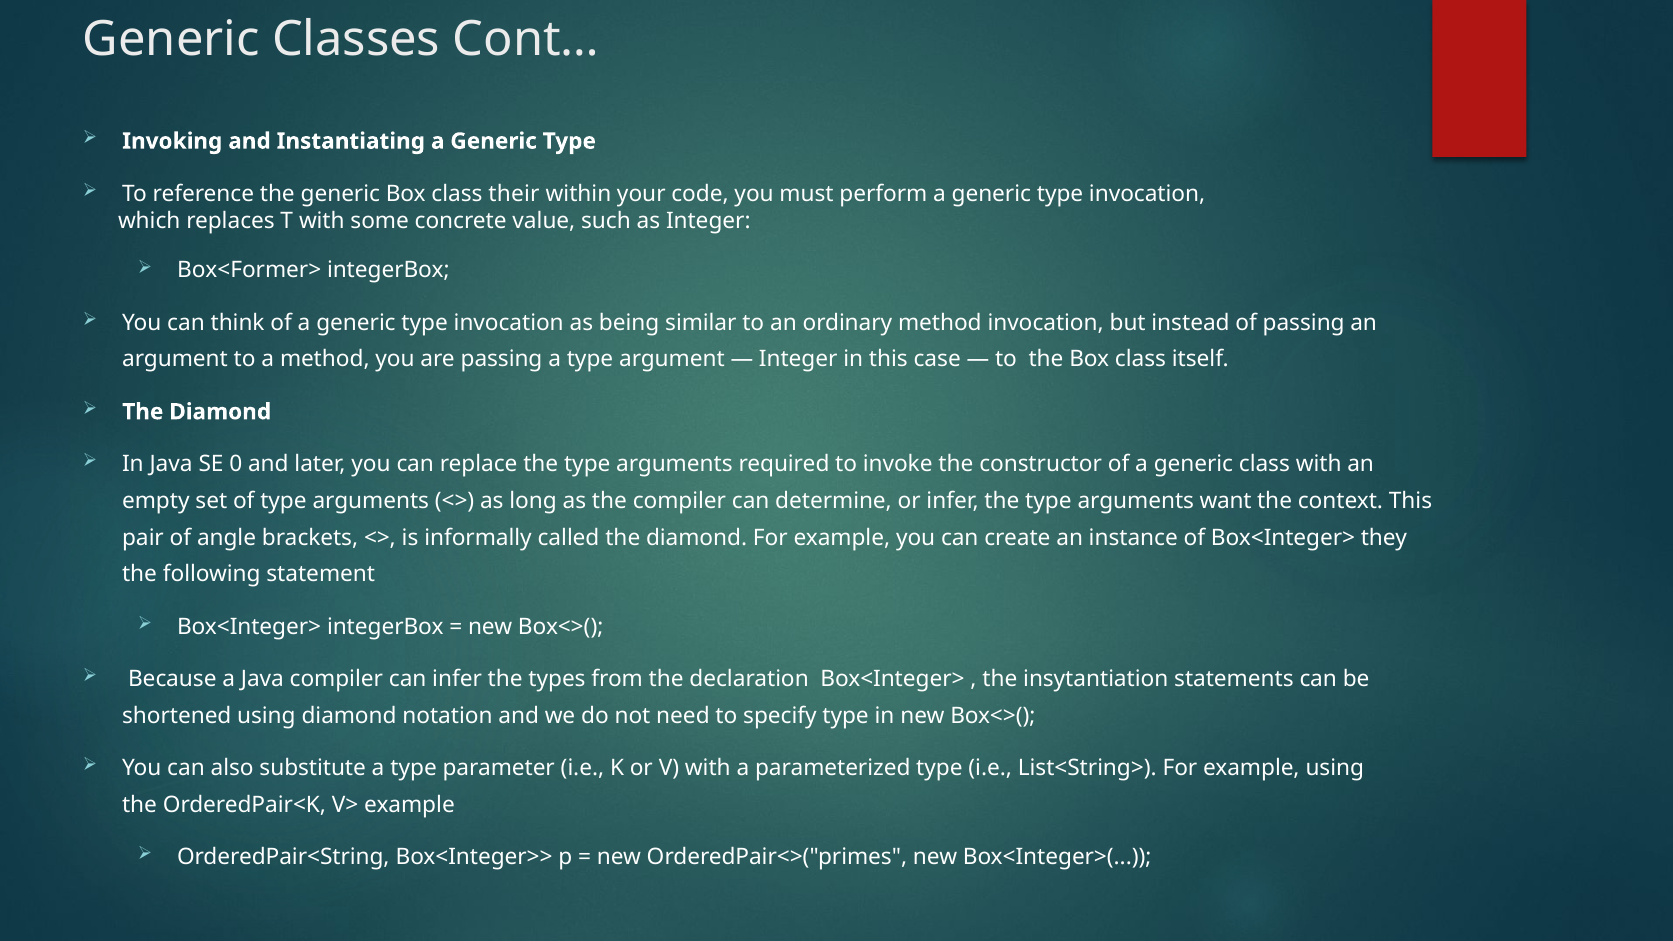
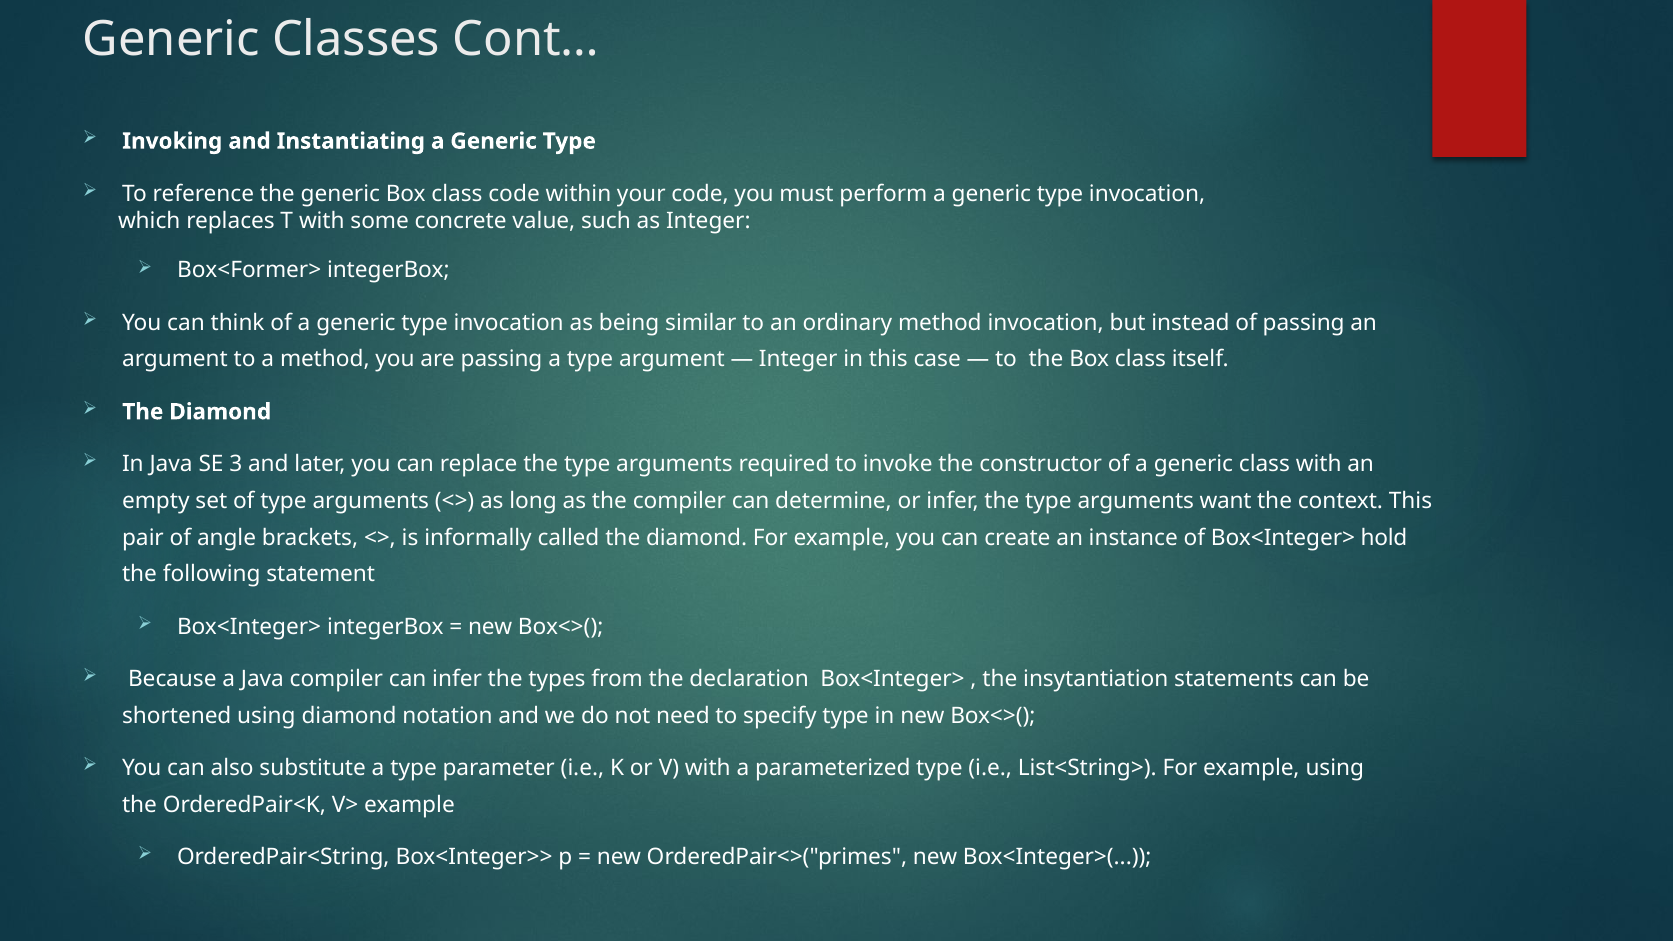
class their: their -> code
0: 0 -> 3
they: they -> hold
